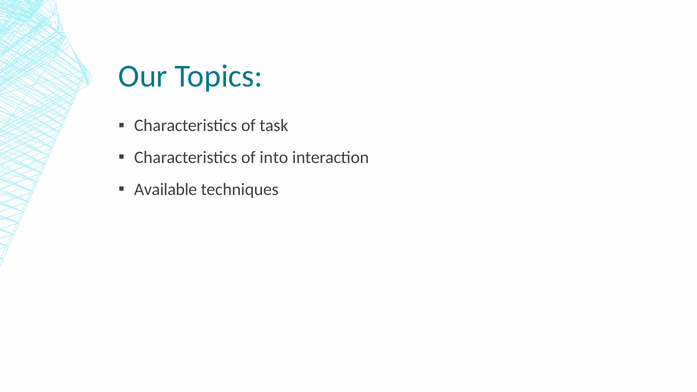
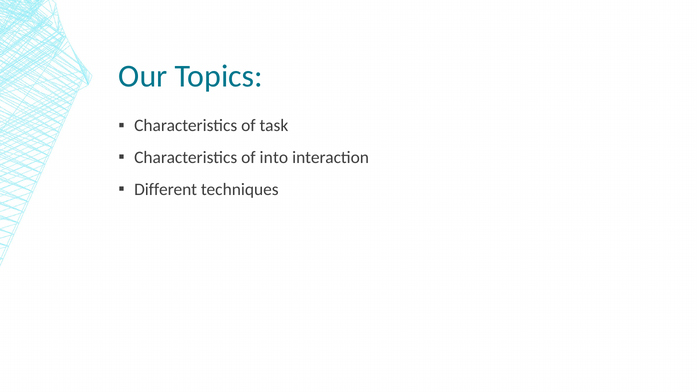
Available: Available -> Different
